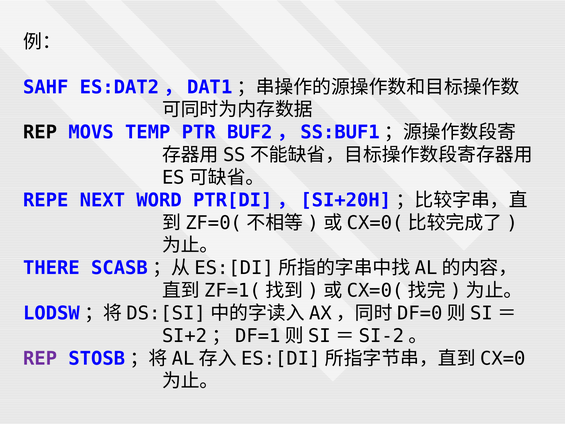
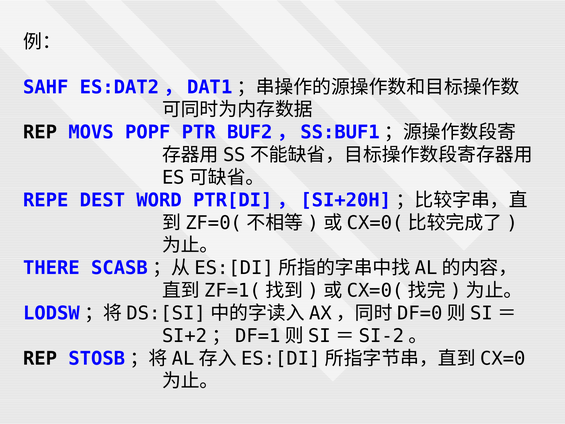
TEMP: TEMP -> POPF
NEXT: NEXT -> DEST
REP at (40, 358) colour: purple -> black
